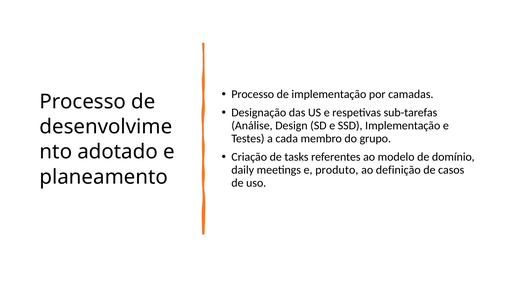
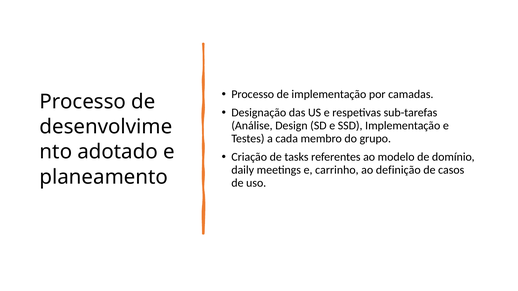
produto: produto -> carrinho
